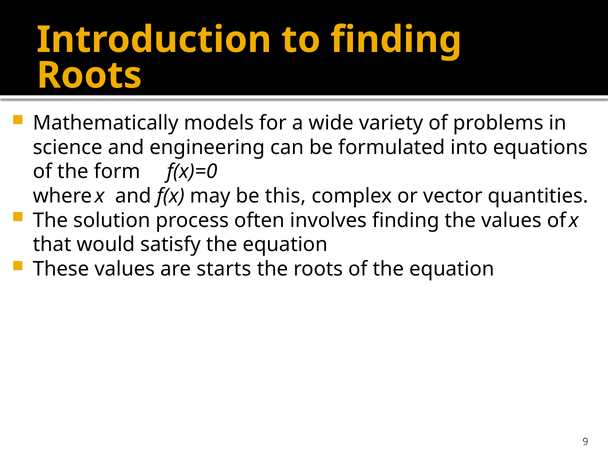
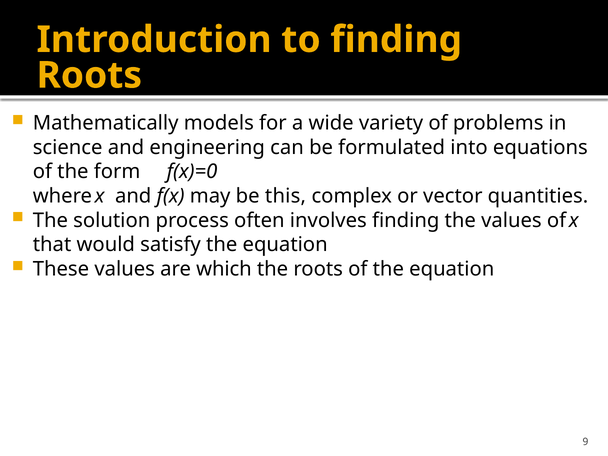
starts: starts -> which
